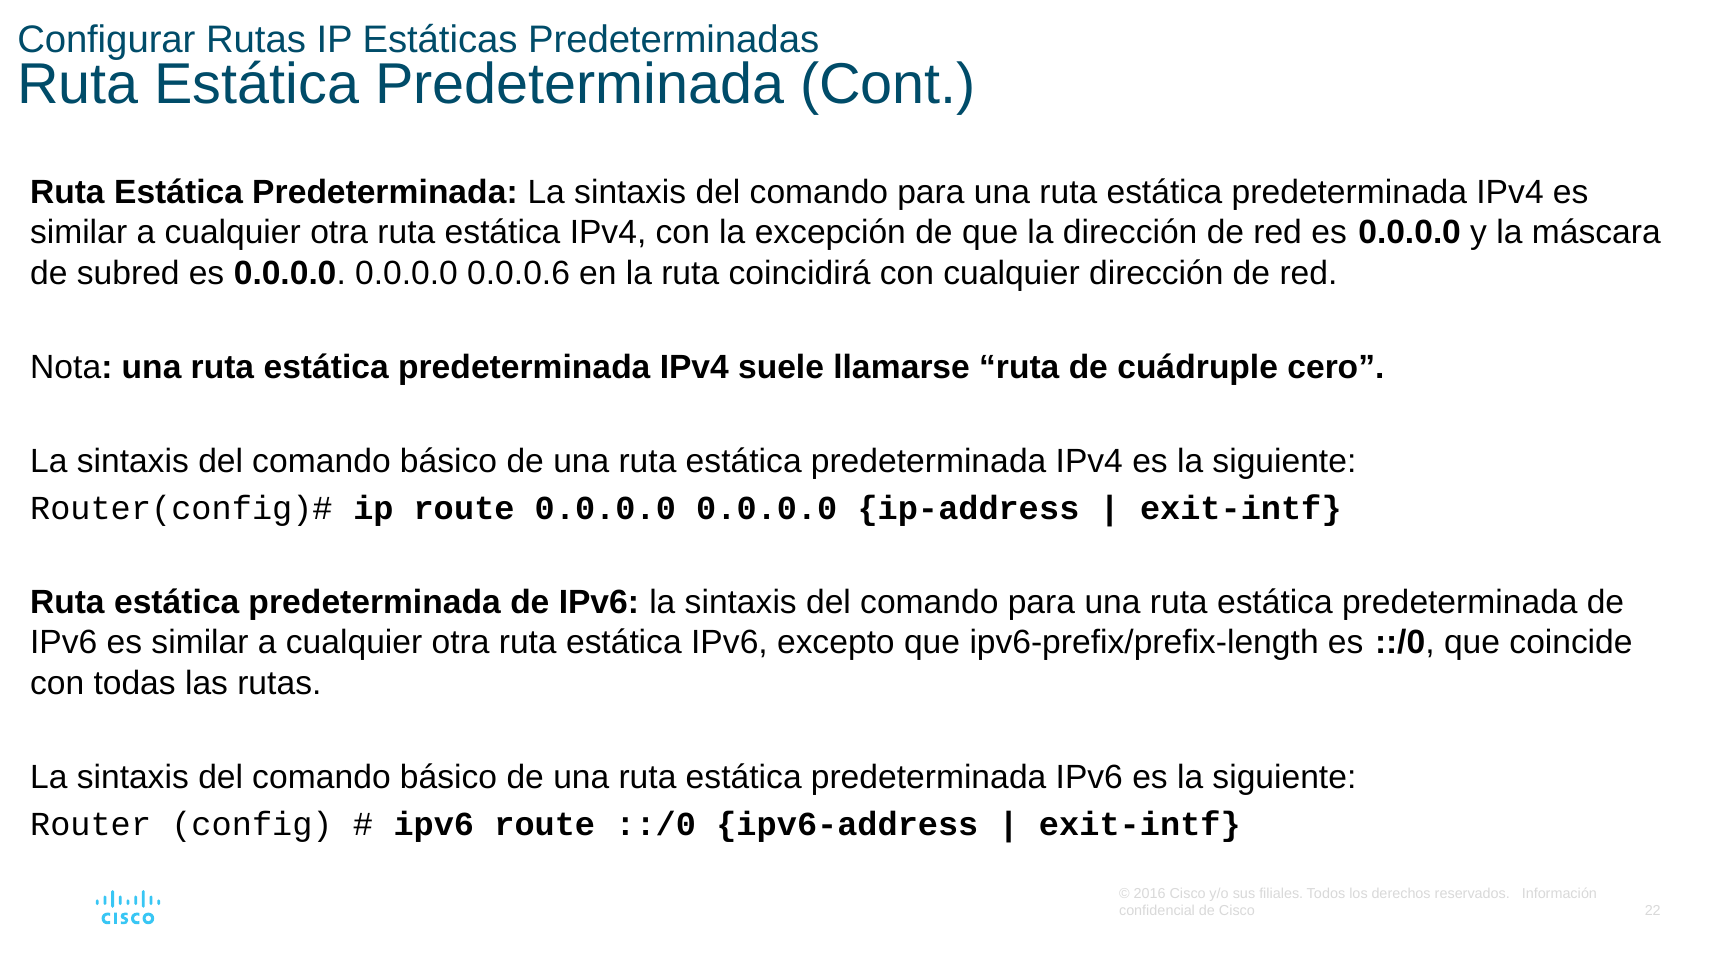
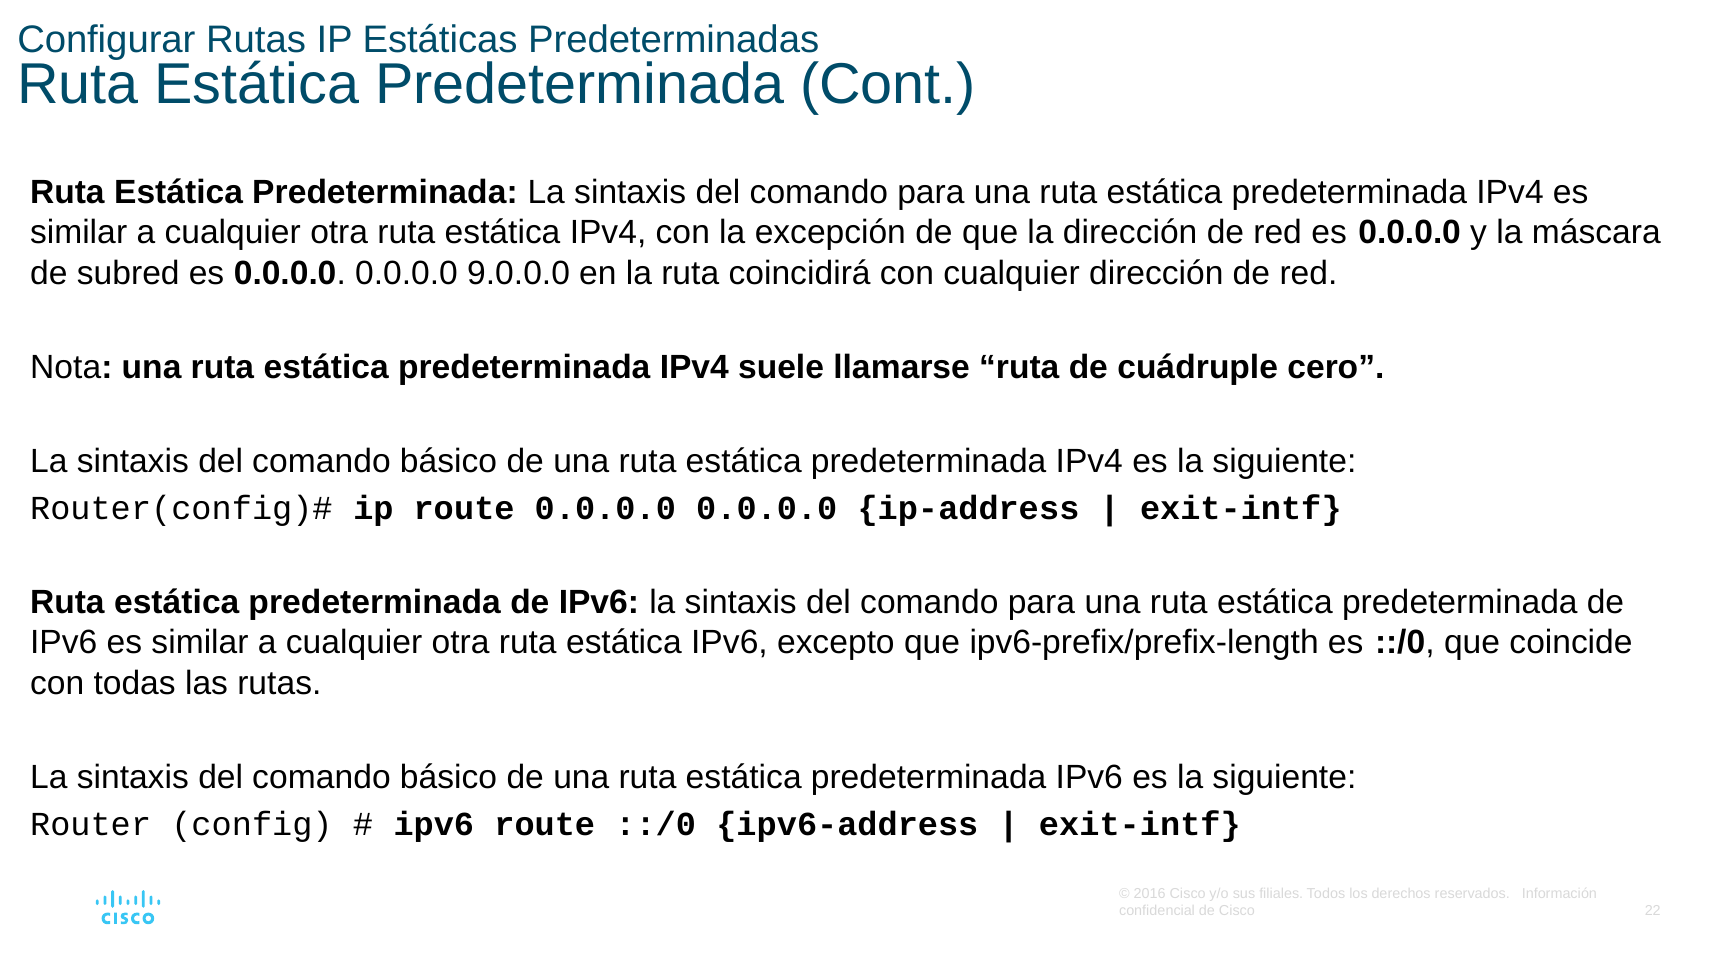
0.0.0.6: 0.0.0.6 -> 9.0.0.0
